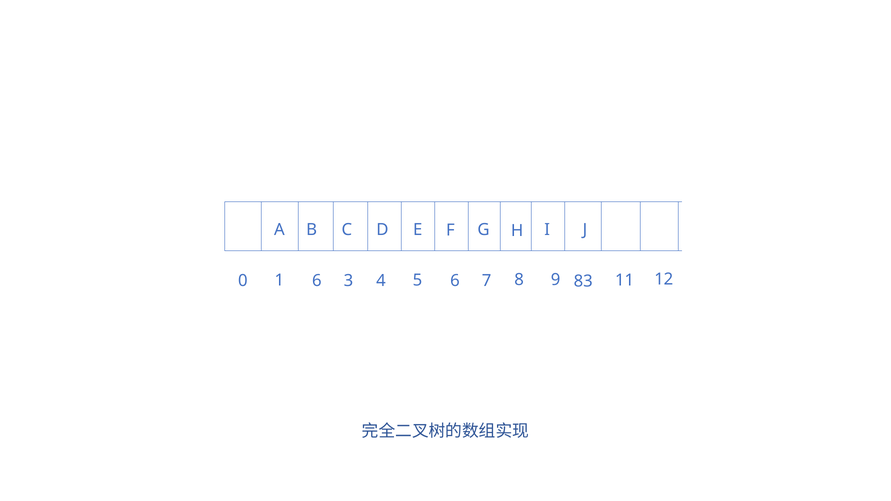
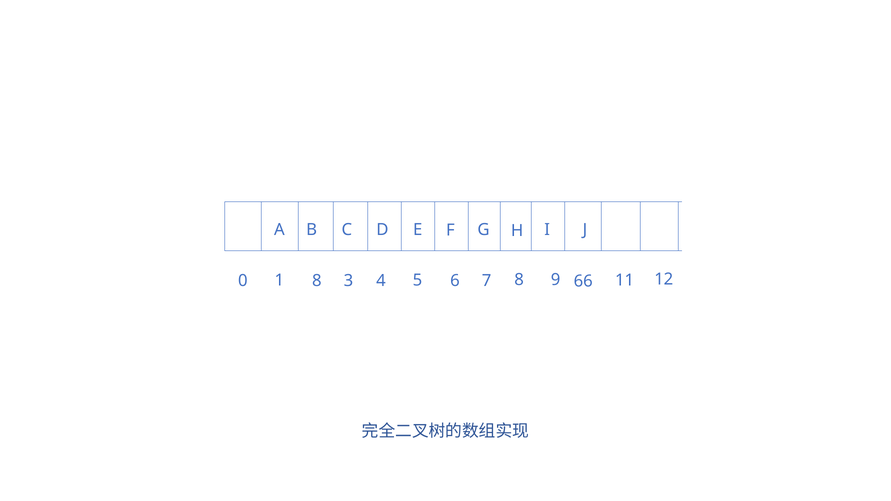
1 6: 6 -> 8
83: 83 -> 66
